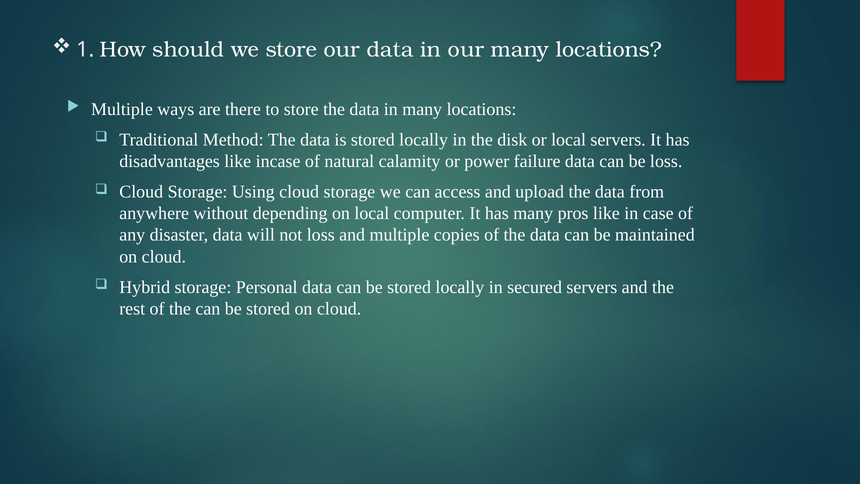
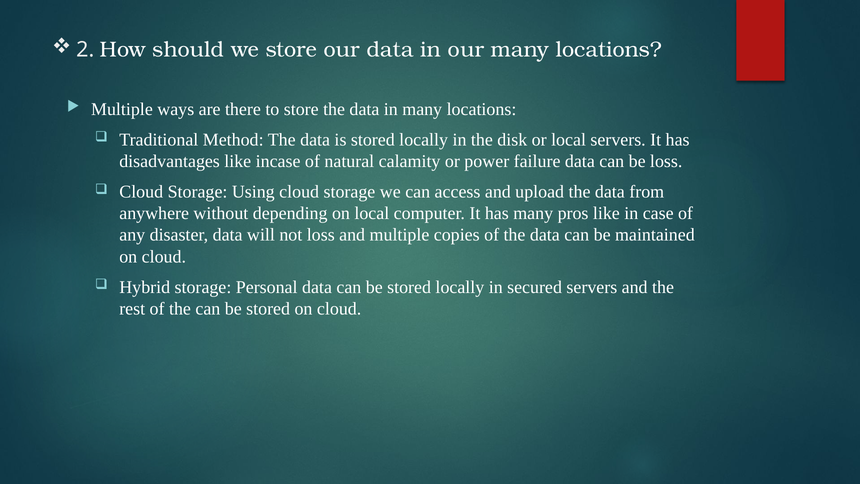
1: 1 -> 2
